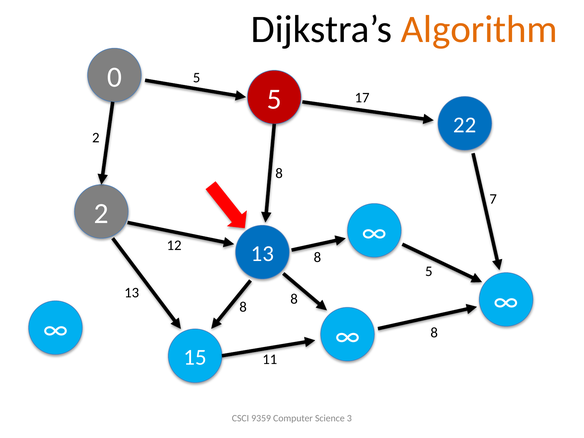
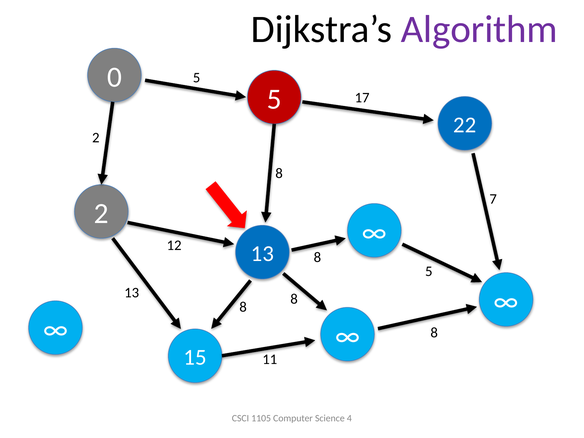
Algorithm colour: orange -> purple
9359: 9359 -> 1105
3: 3 -> 4
